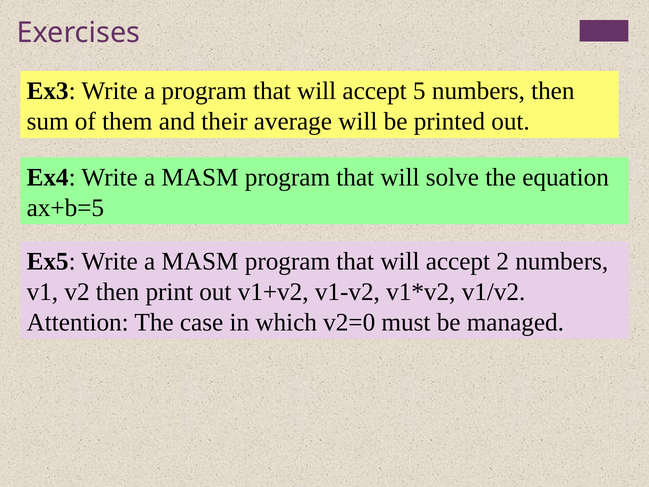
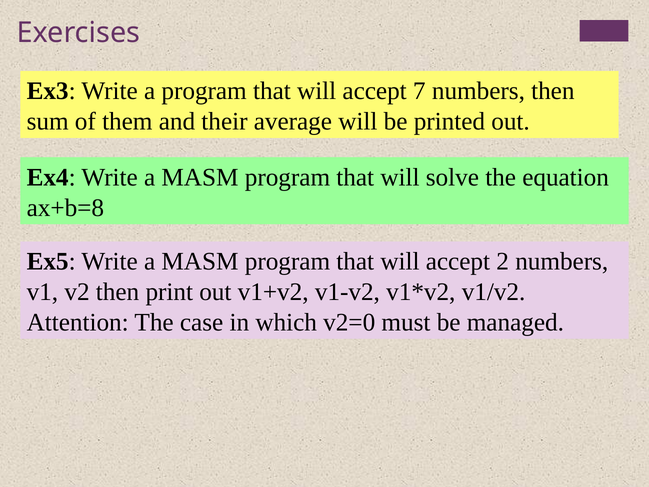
5: 5 -> 7
ax+b=5: ax+b=5 -> ax+b=8
